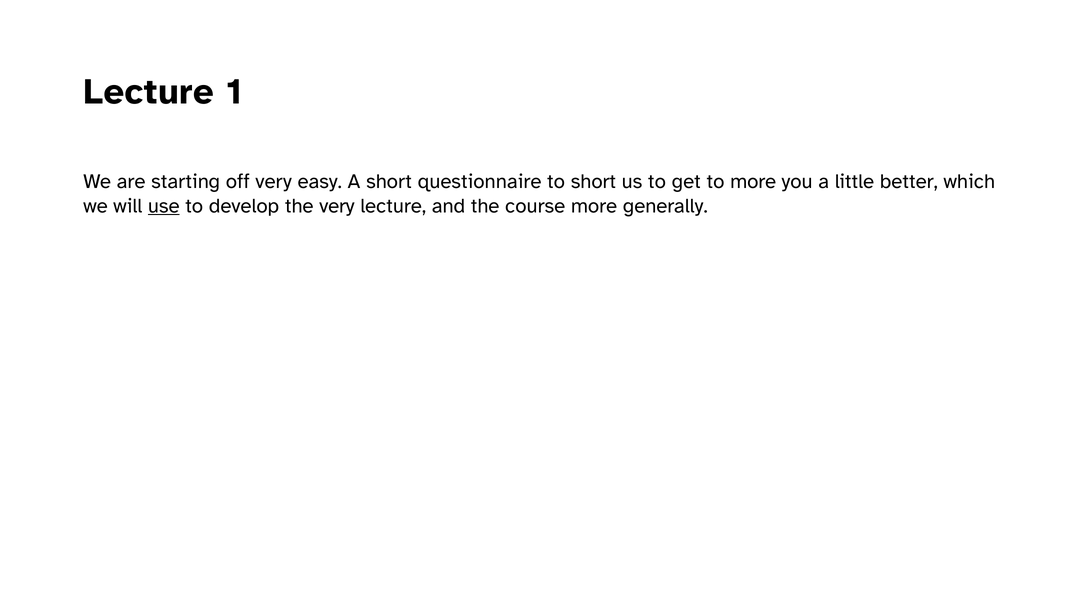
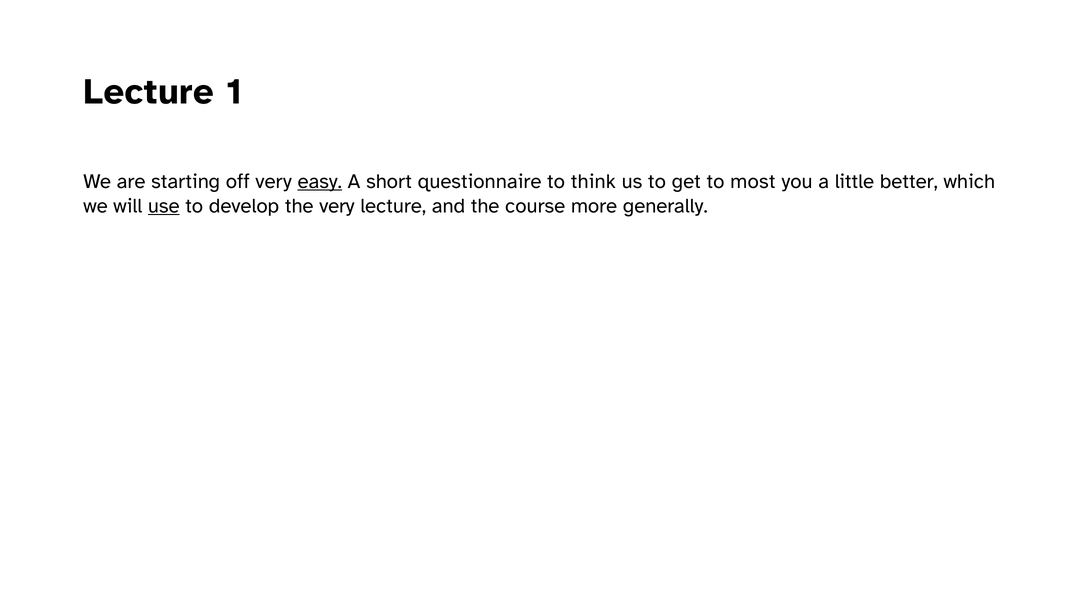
easy underline: none -> present
to short: short -> think
to more: more -> most
